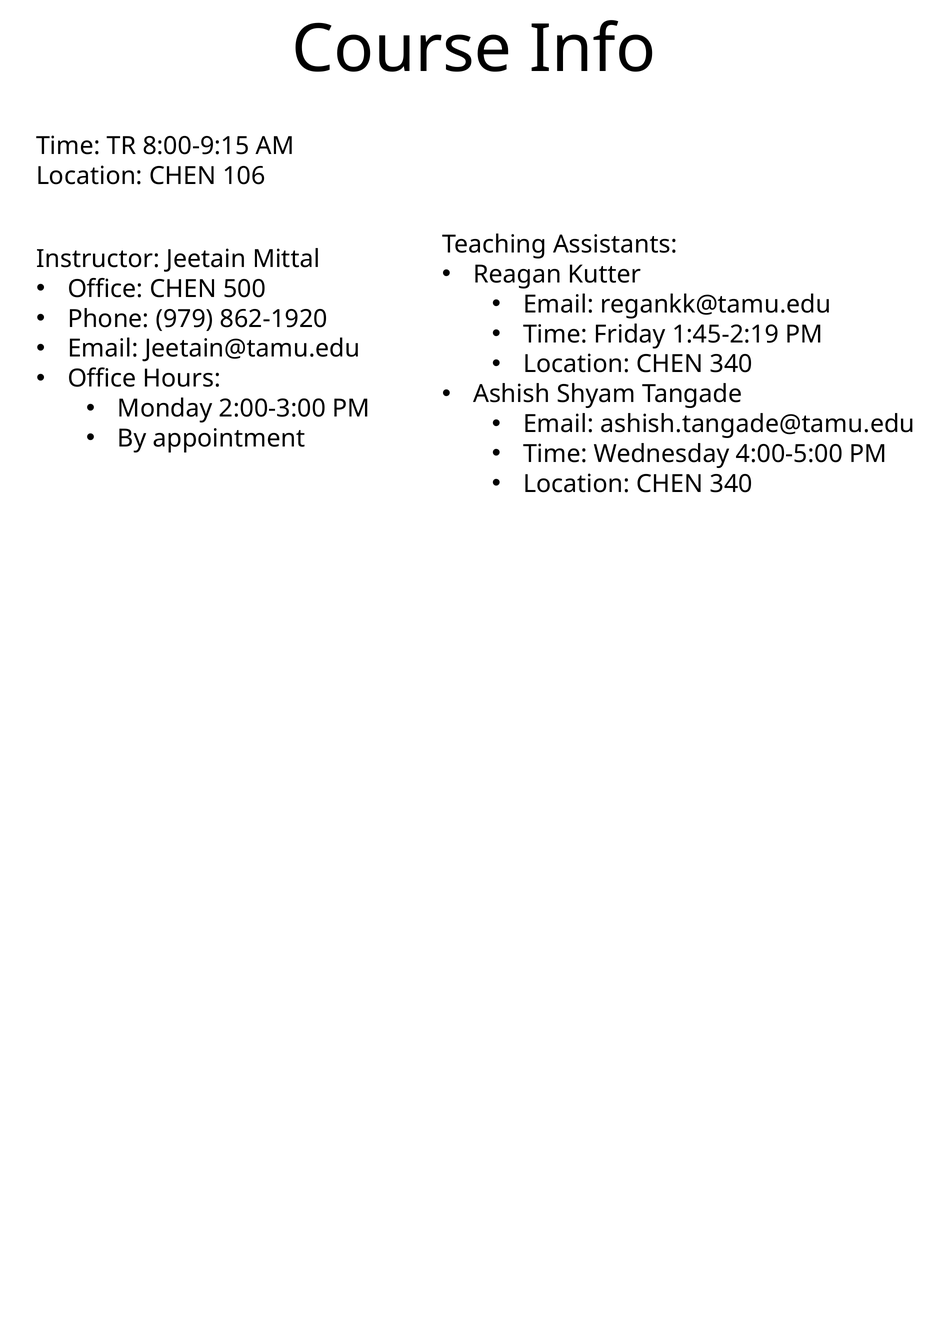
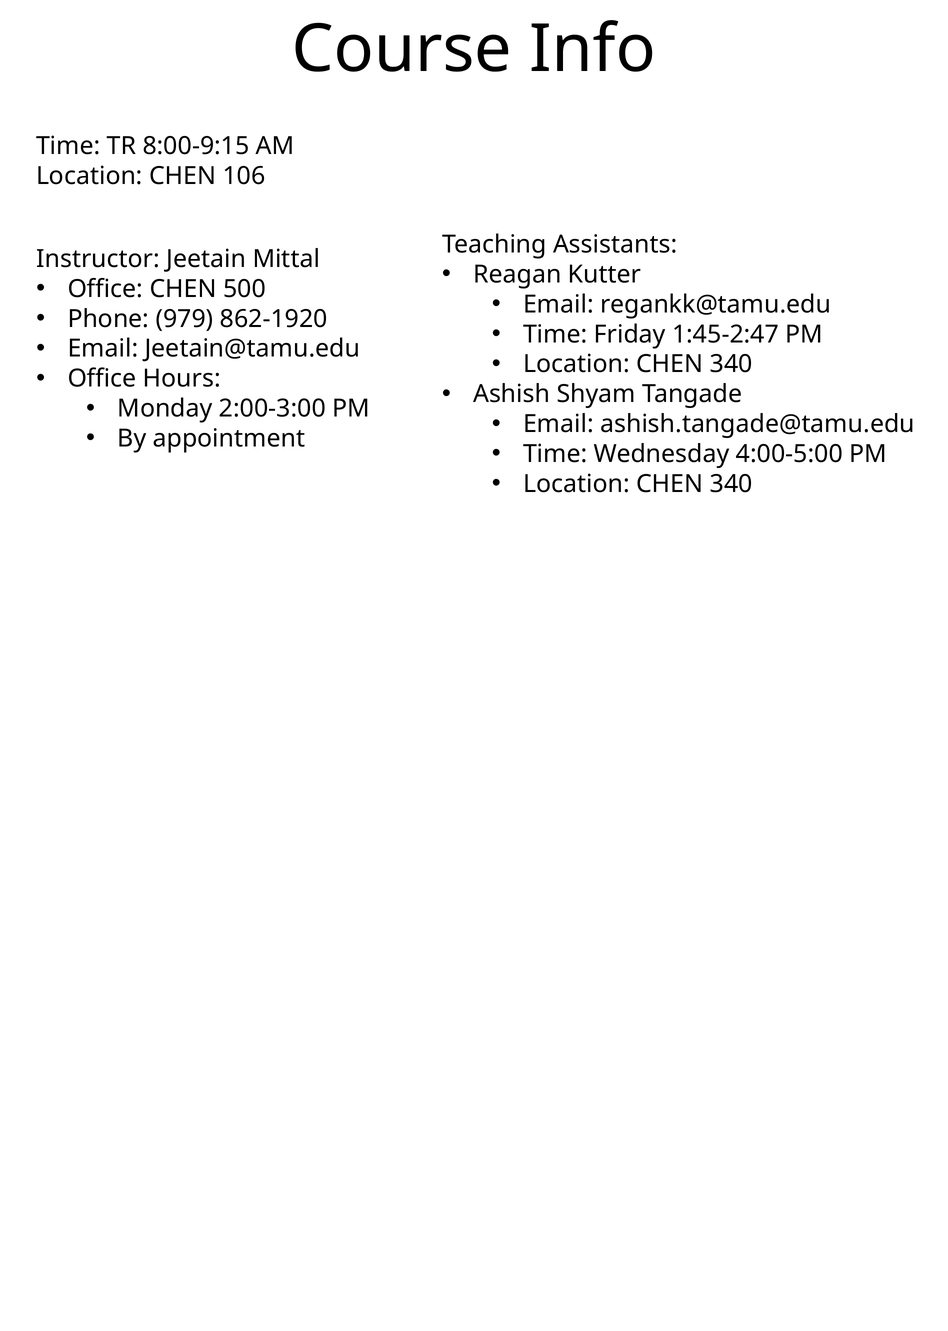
1:45-2:19: 1:45-2:19 -> 1:45-2:47
